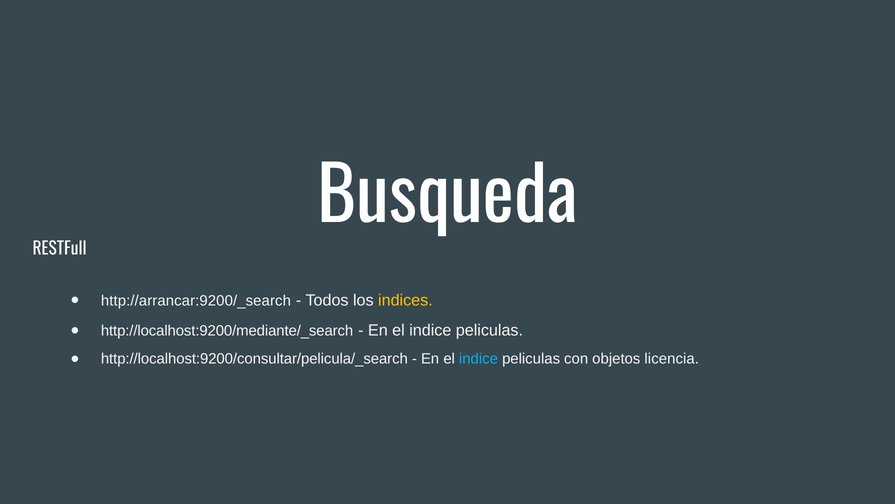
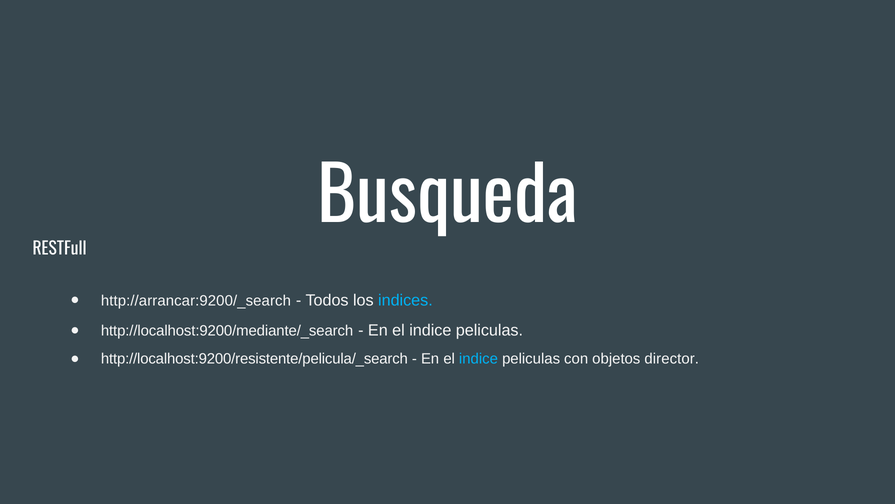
indices colour: yellow -> light blue
http://localhost:9200/consultar/pelicula/_search: http://localhost:9200/consultar/pelicula/_search -> http://localhost:9200/resistente/pelicula/_search
licencia: licencia -> director
